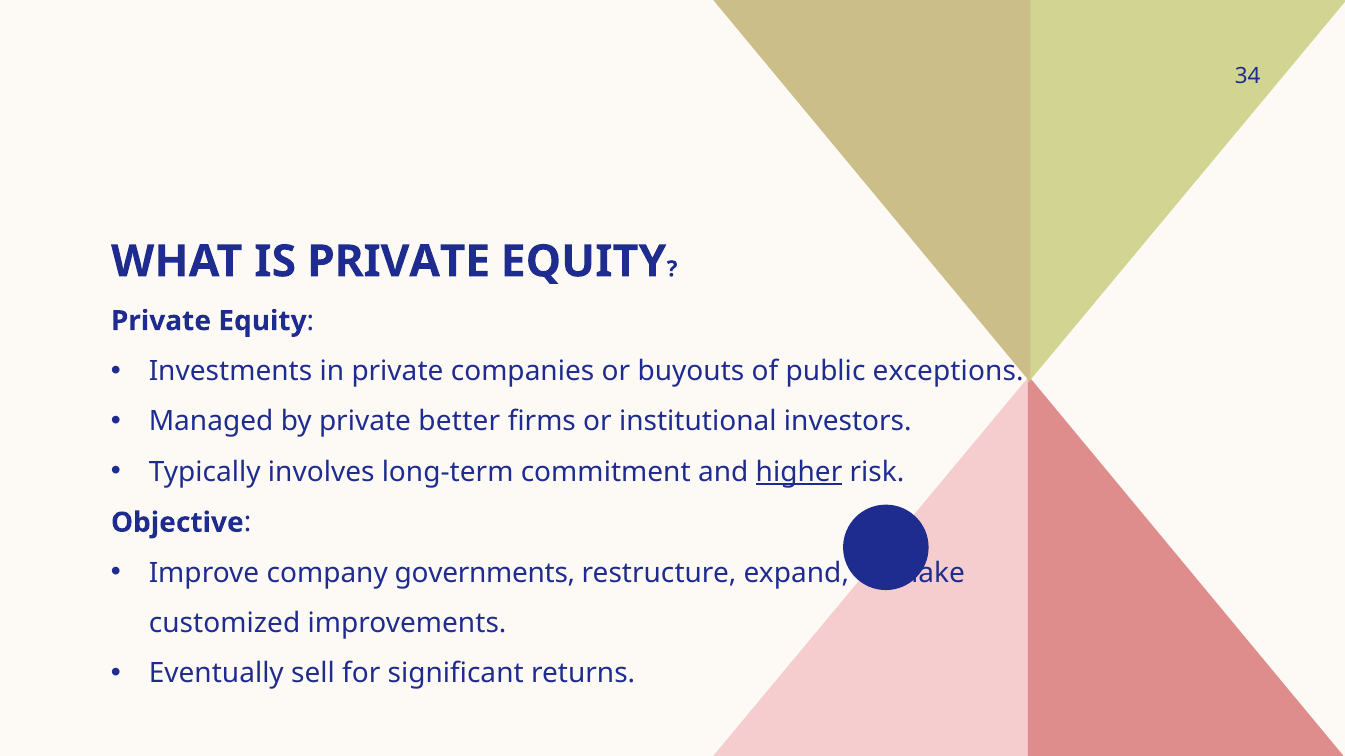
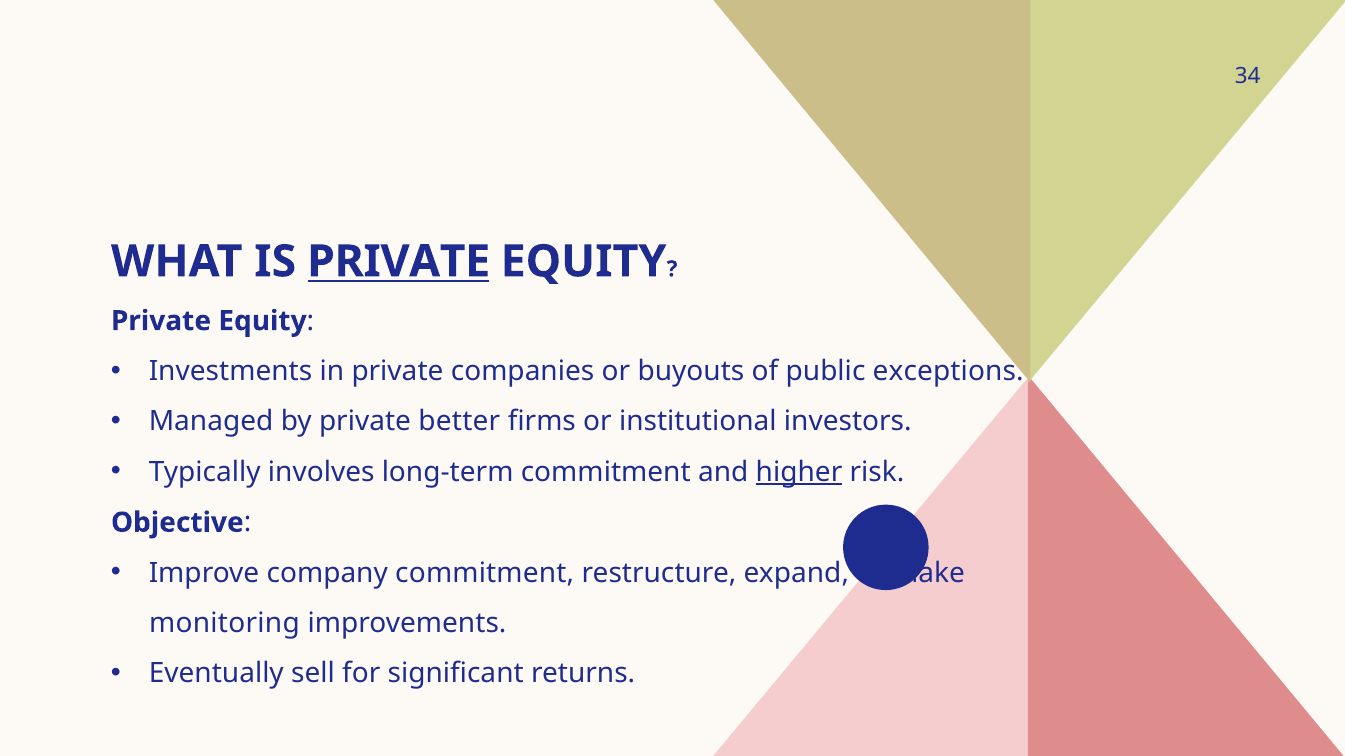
PRIVATE at (399, 262) underline: none -> present
company governments: governments -> commitment
customized: customized -> monitoring
